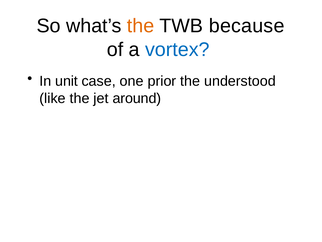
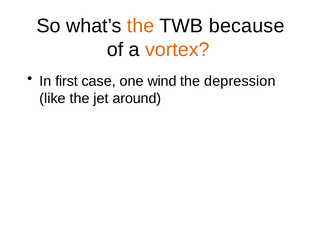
vortex colour: blue -> orange
unit: unit -> first
prior: prior -> wind
understood: understood -> depression
